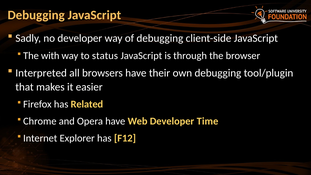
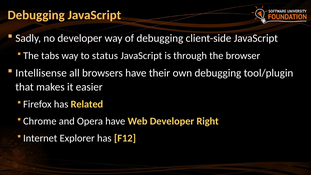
with: with -> tabs
Interpreted: Interpreted -> Intellisense
Time: Time -> Right
